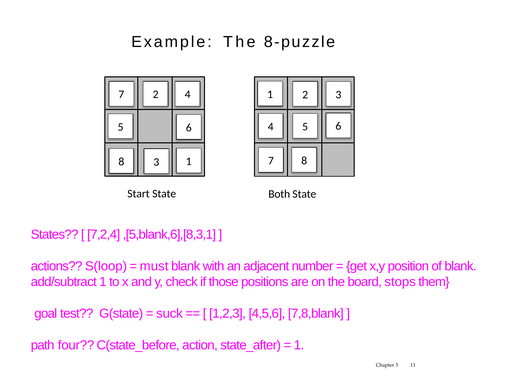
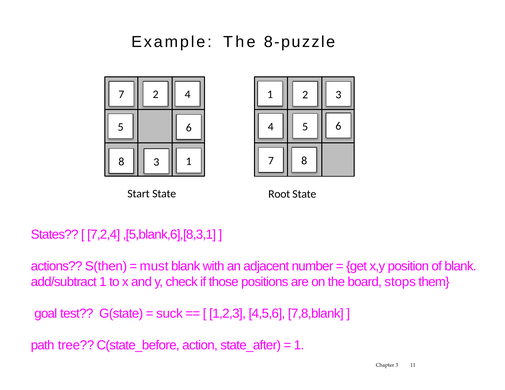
Both: Both -> Root
S(loop: S(loop -> S(then
four: four -> tree
